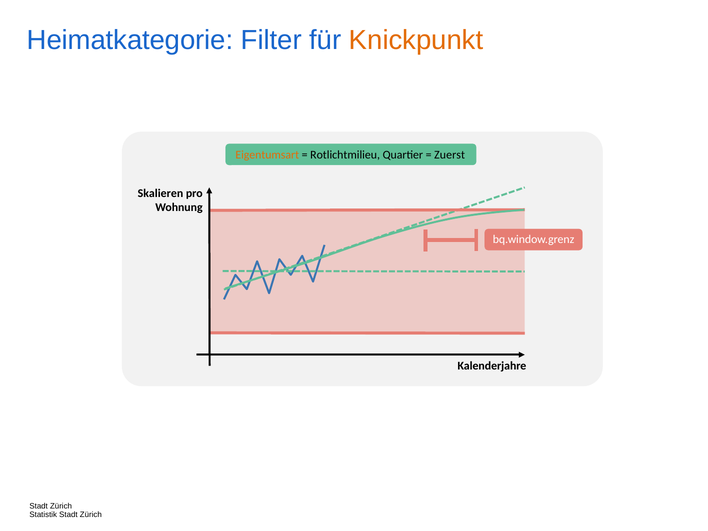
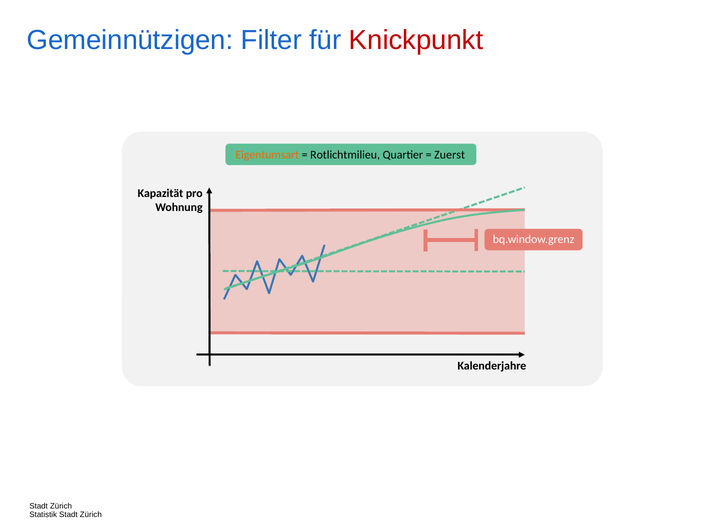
Heimatkategorie: Heimatkategorie -> Gemeinnützigen
Knickpunkt colour: orange -> red
Skalieren: Skalieren -> Kapazität
